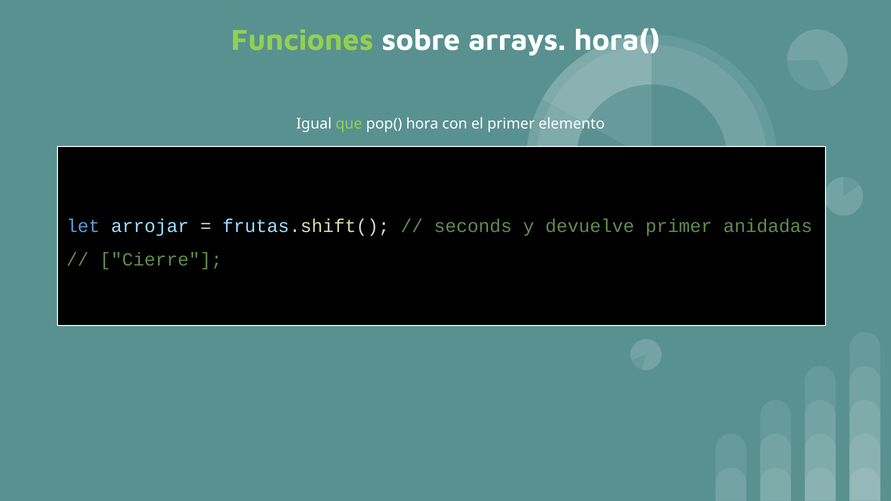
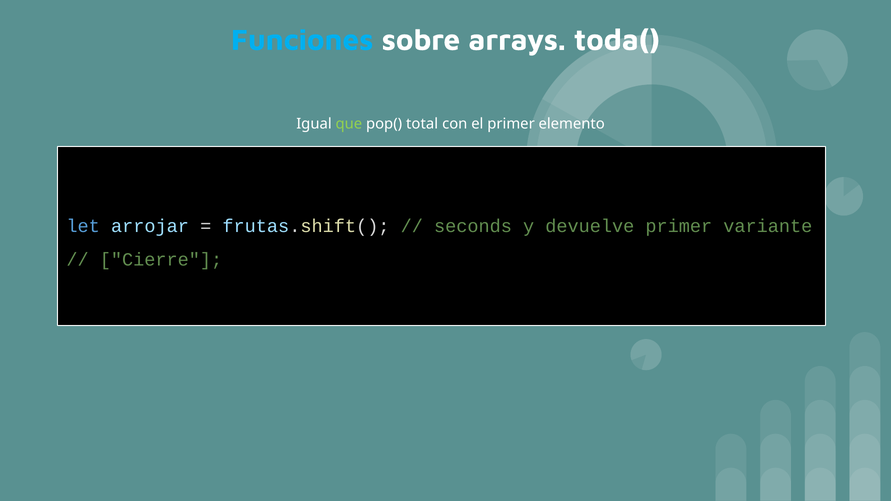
Funciones colour: light green -> light blue
hora(: hora( -> toda(
hora: hora -> total
anidadas: anidadas -> variante
